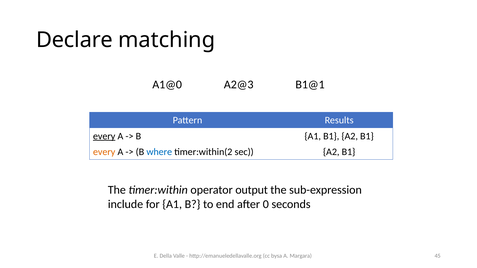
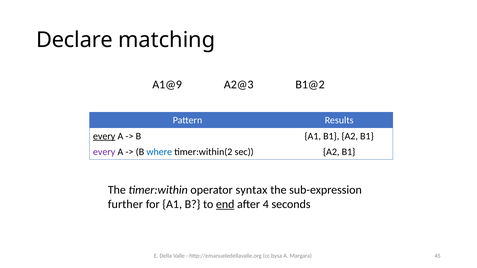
A1@0: A1@0 -> A1@9
B1@1: B1@1 -> B1@2
every at (104, 152) colour: orange -> purple
output: output -> syntax
include: include -> further
end underline: none -> present
0: 0 -> 4
